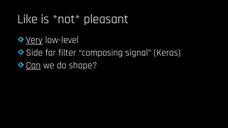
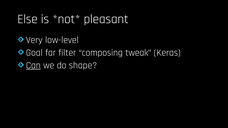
Like: Like -> Else
Very underline: present -> none
Side: Side -> Goal
signal: signal -> tweak
